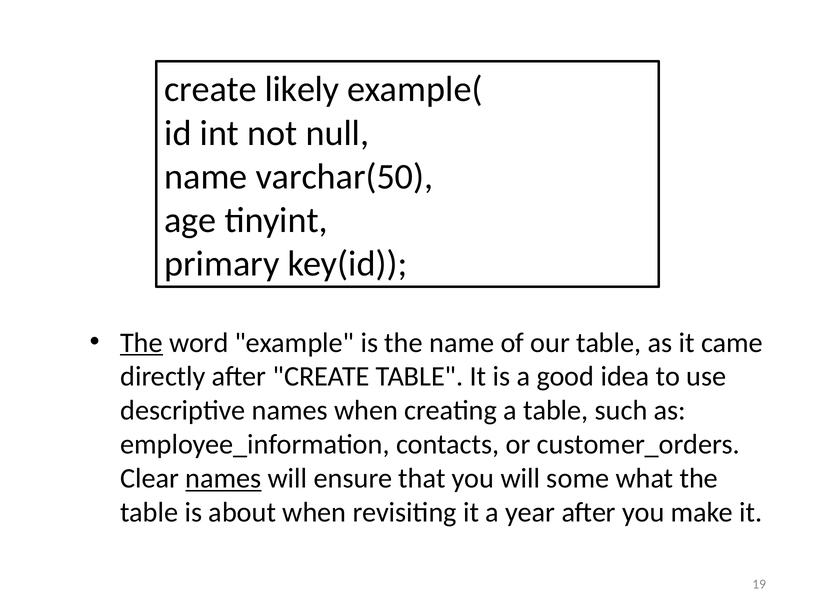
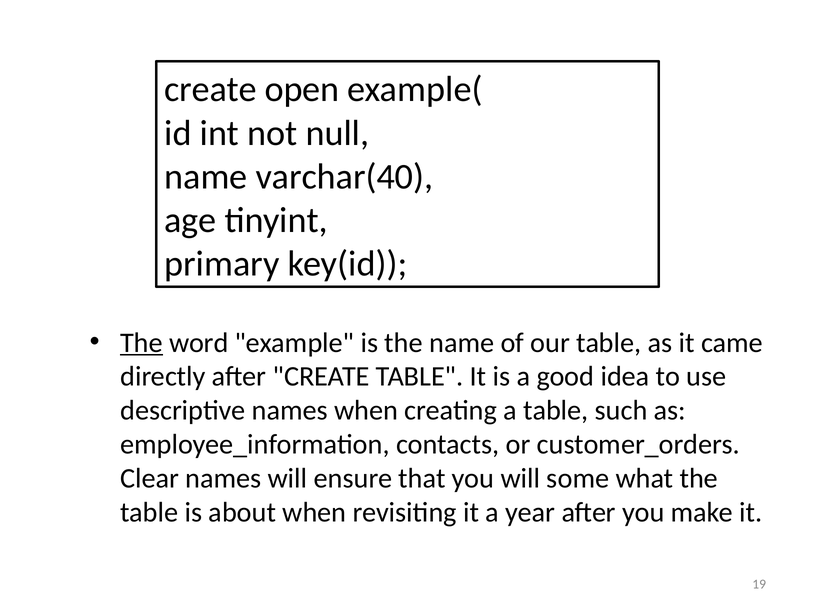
likely: likely -> open
varchar(50: varchar(50 -> varchar(40
names at (223, 478) underline: present -> none
